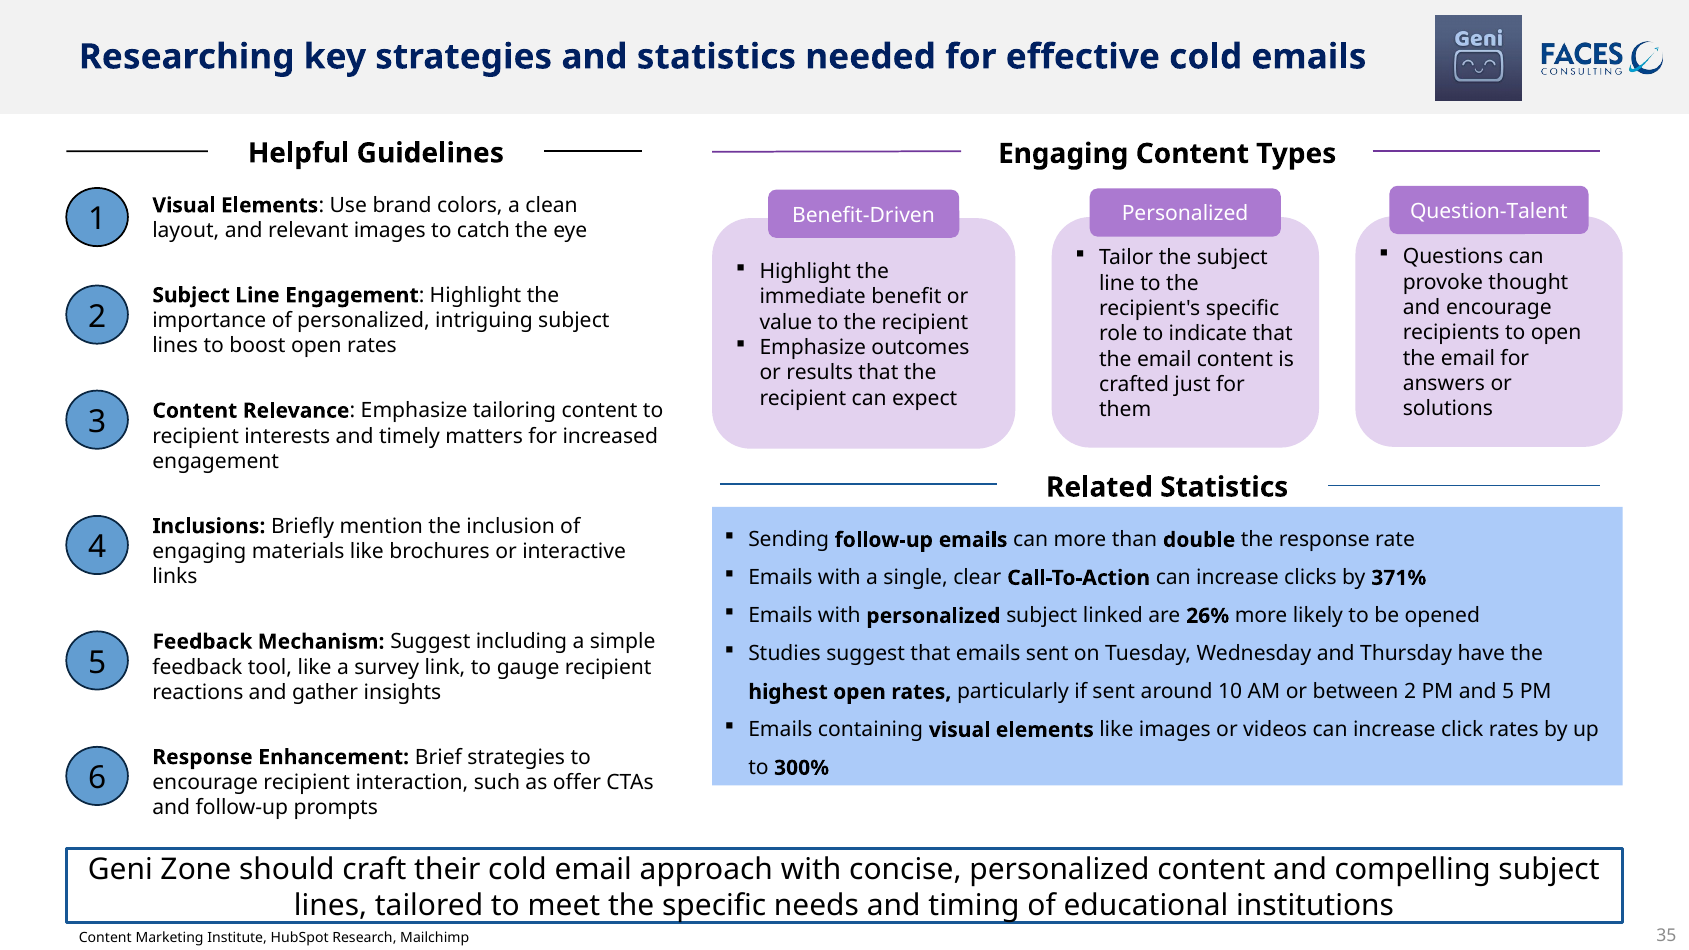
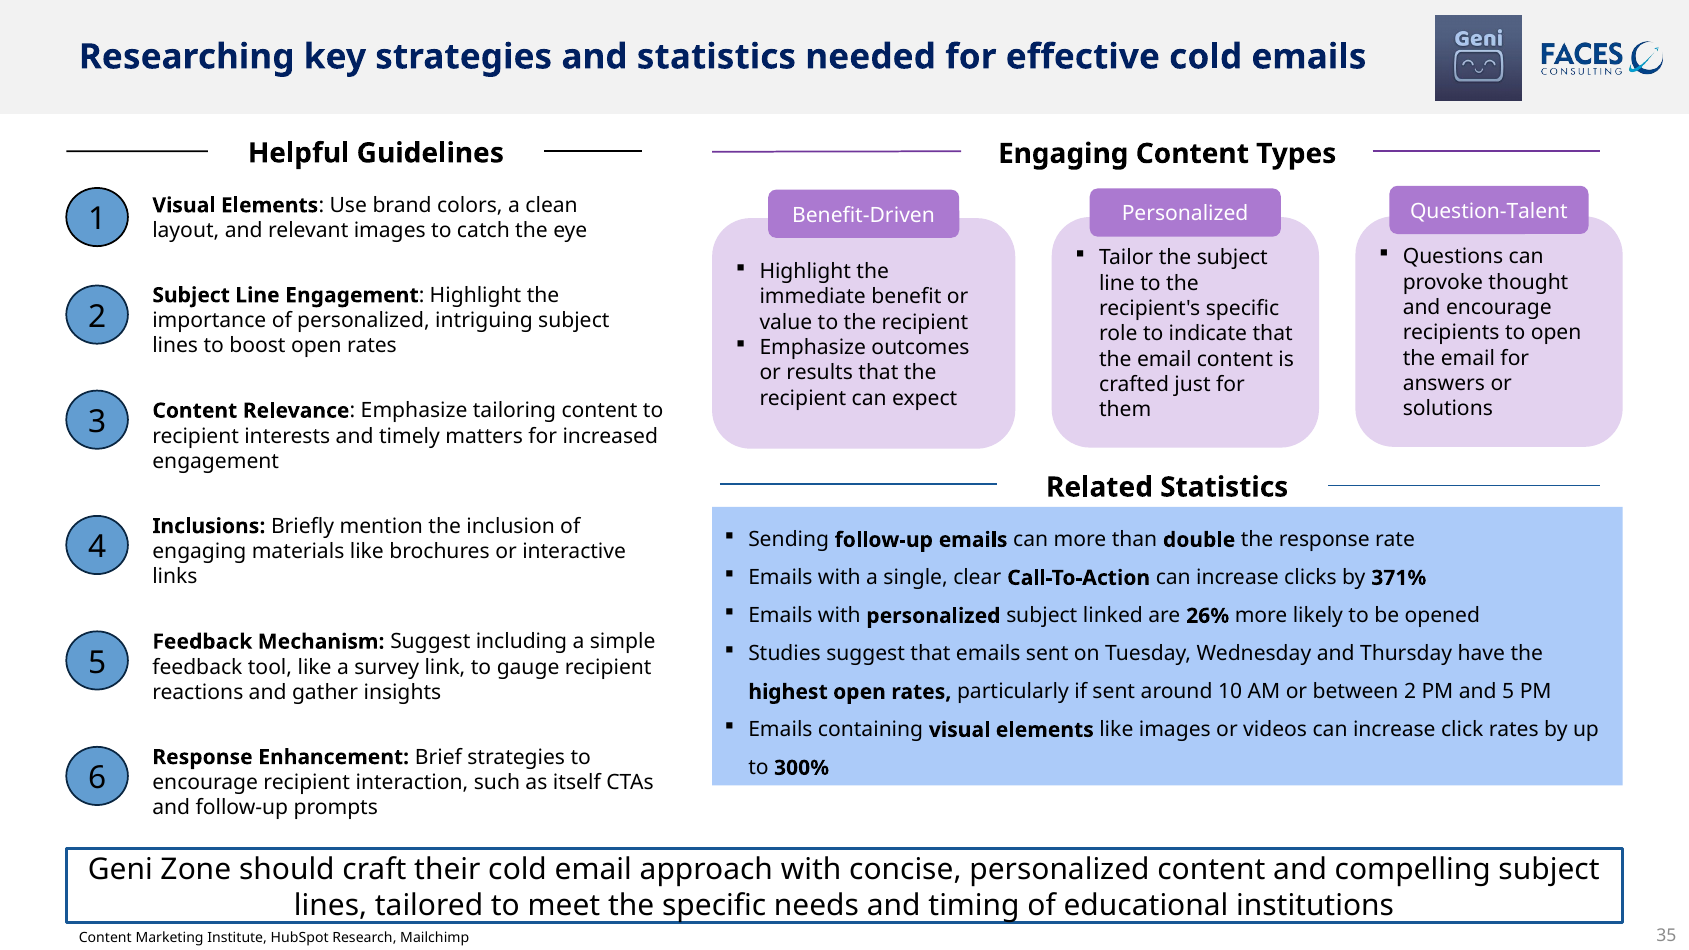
offer: offer -> itself
